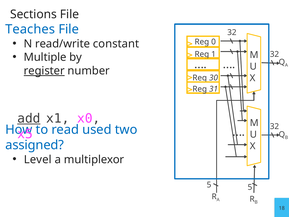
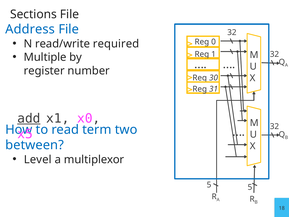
Teaches: Teaches -> Address
constant: constant -> required
register underline: present -> none
used: used -> term
assigned: assigned -> between
